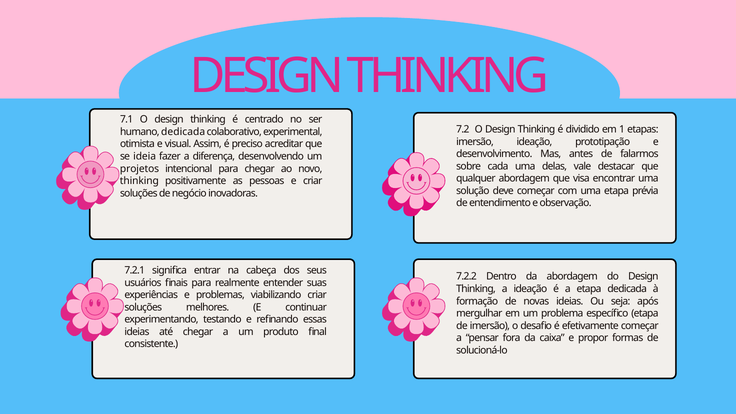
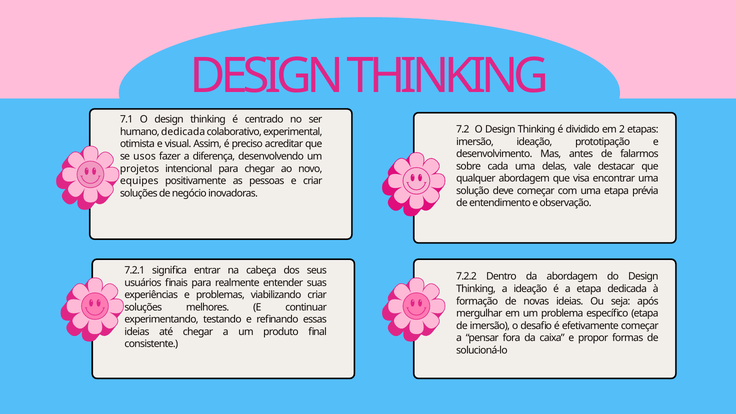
1: 1 -> 2
ideia: ideia -> usos
thinking at (139, 181): thinking -> equipes
